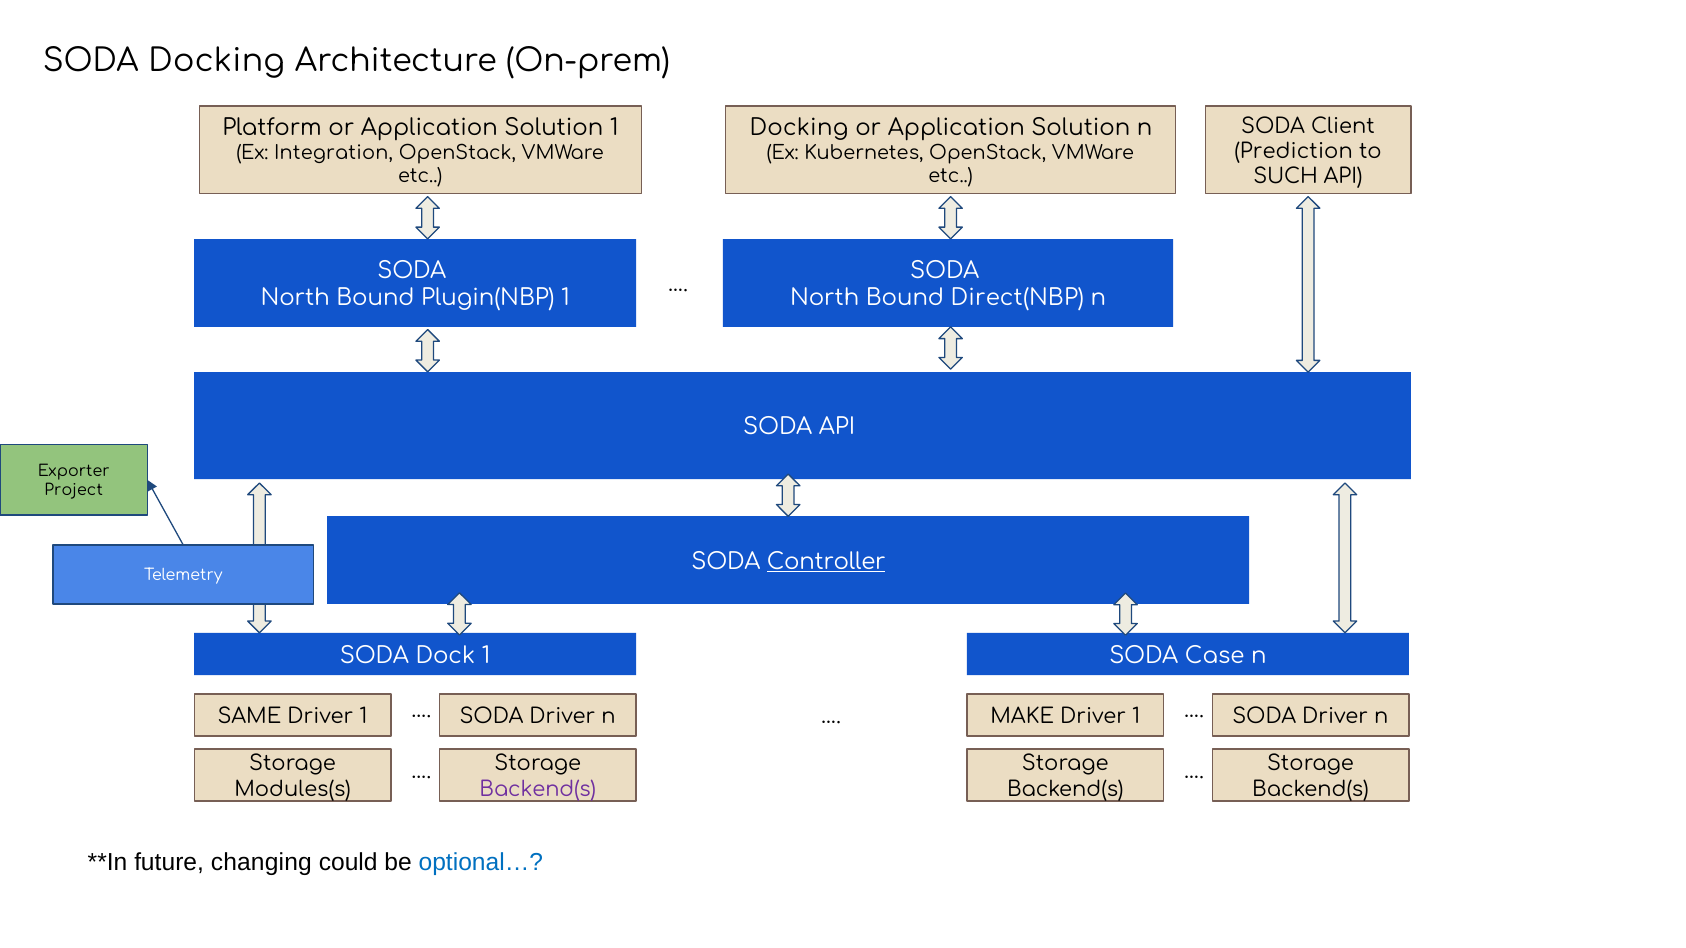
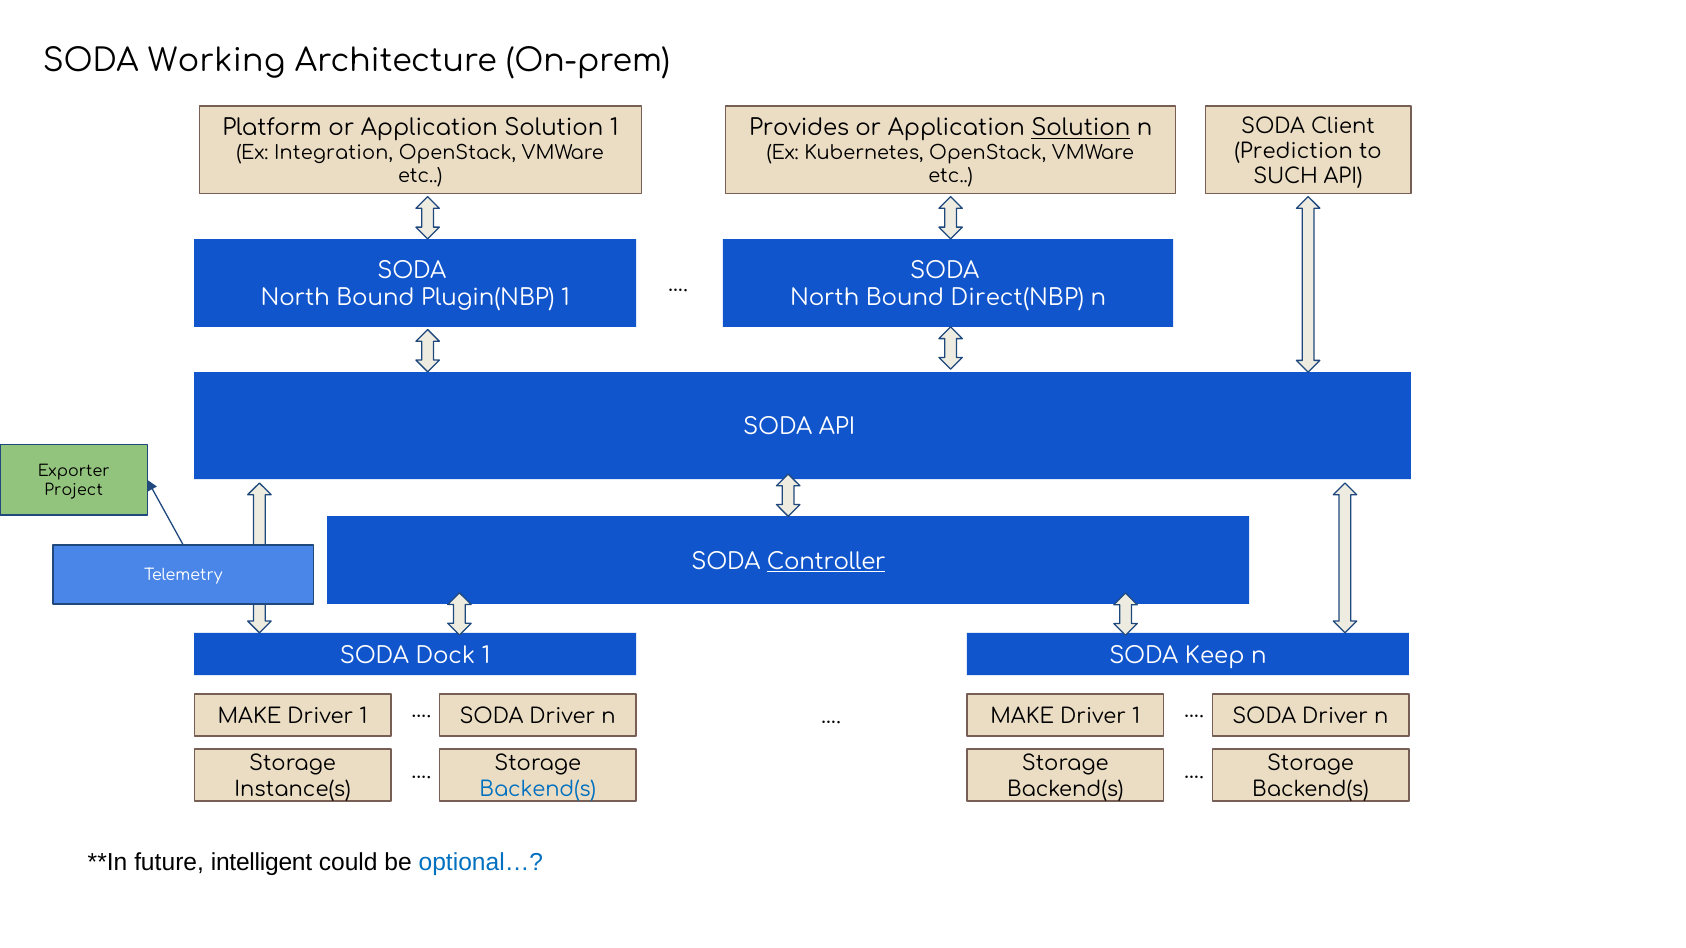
SODA Docking: Docking -> Working
Docking at (799, 128): Docking -> Provides
Solution at (1081, 128) underline: none -> present
Case: Case -> Keep
SAME at (249, 717): SAME -> MAKE
Modules(s: Modules(s -> Instance(s
Backend(s at (538, 789) colour: purple -> blue
changing: changing -> intelligent
